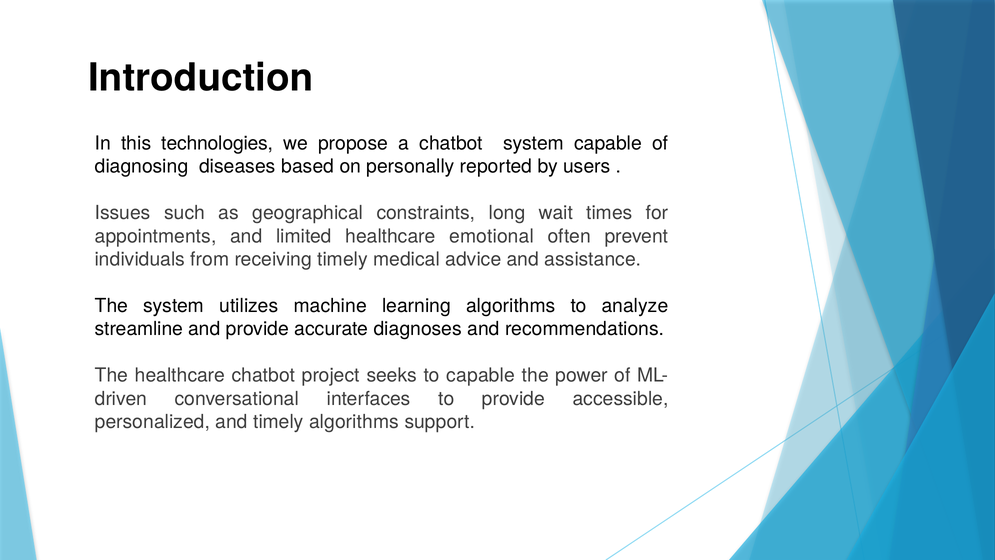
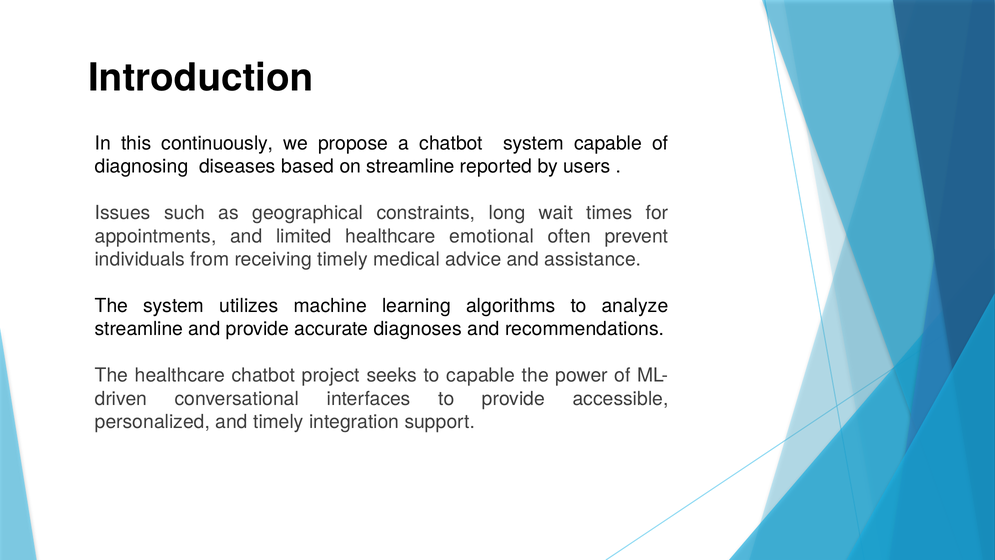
technologies: technologies -> continuously
on personally: personally -> streamline
timely algorithms: algorithms -> integration
